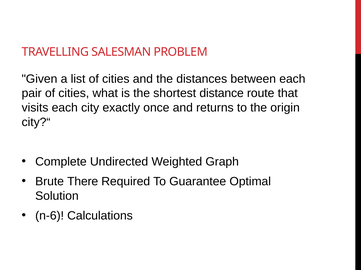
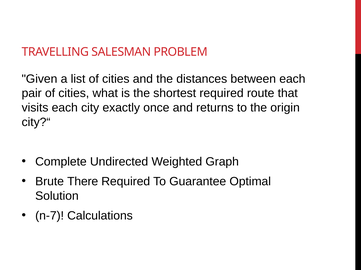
shortest distance: distance -> required
n-6: n-6 -> n-7
